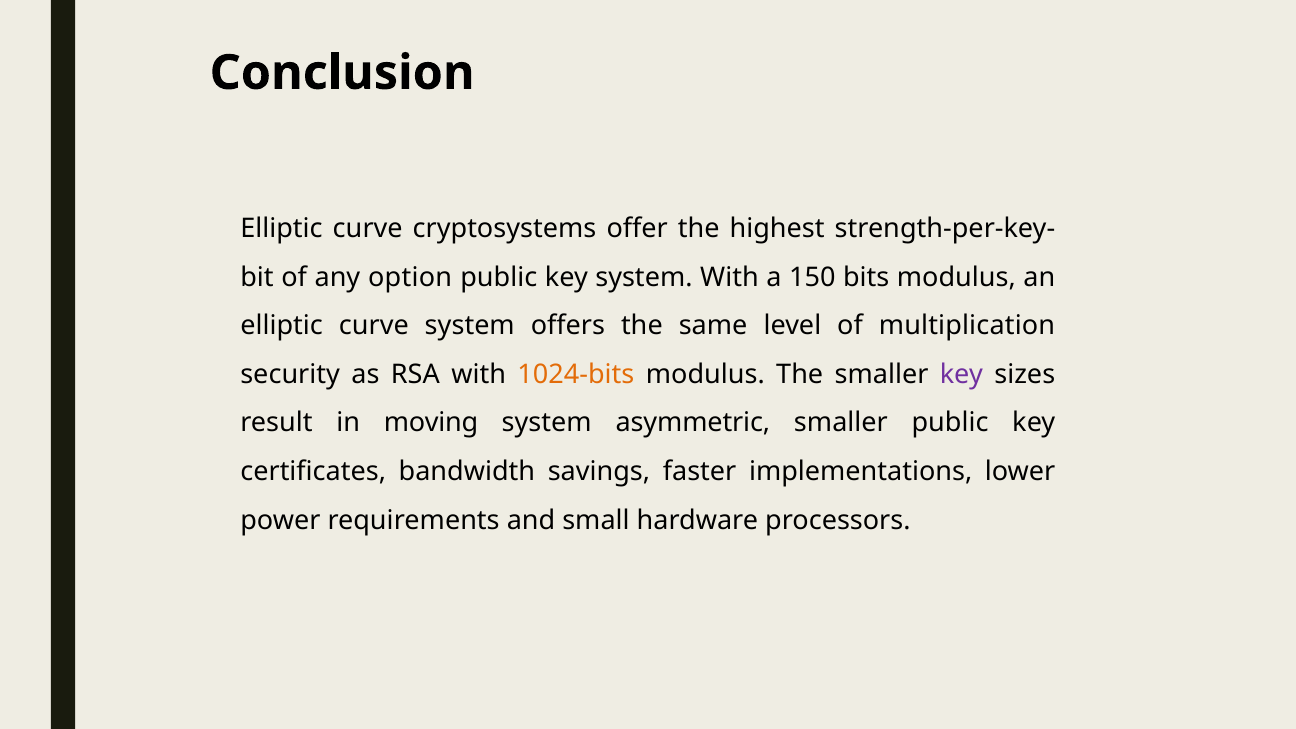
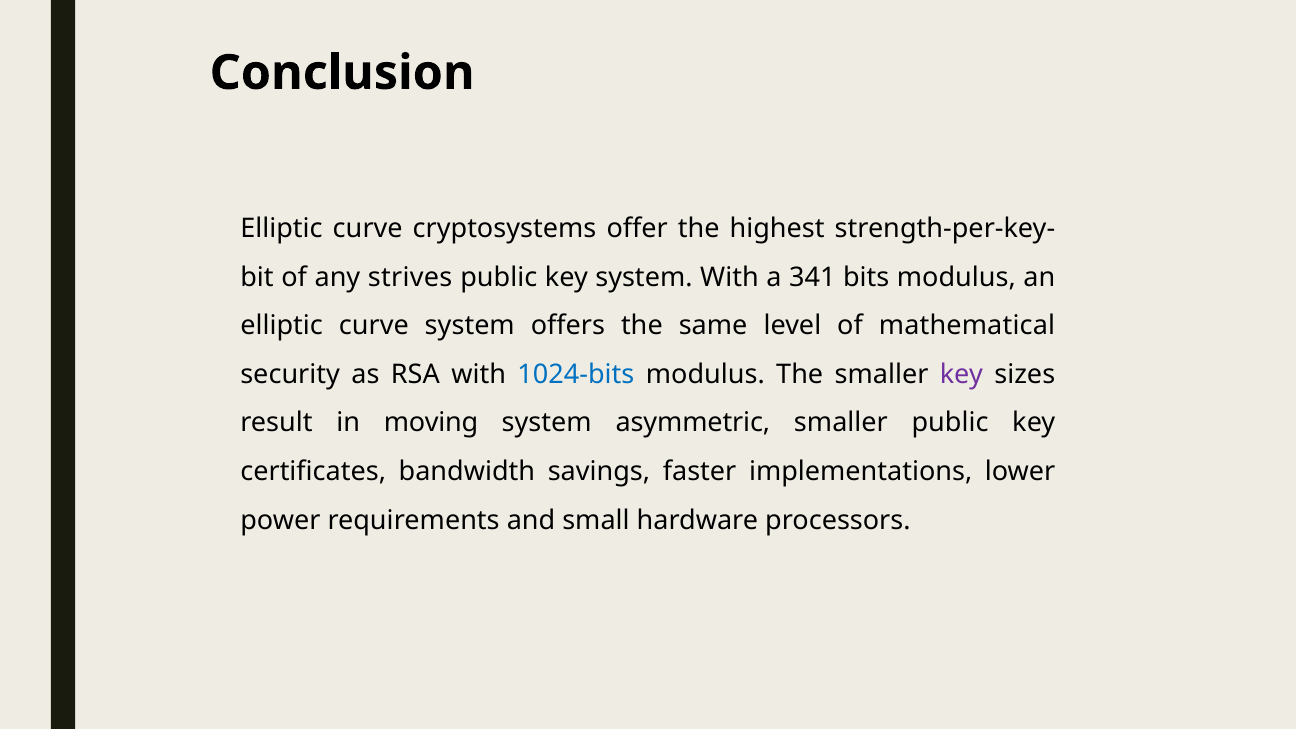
option: option -> strives
150: 150 -> 341
multiplication: multiplication -> mathematical
1024-bits colour: orange -> blue
